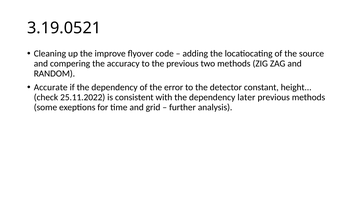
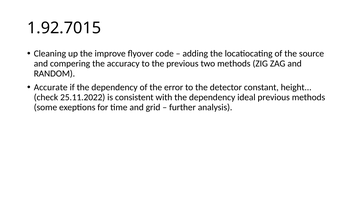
3.19.0521: 3.19.0521 -> 1.92.7015
later: later -> ideal
